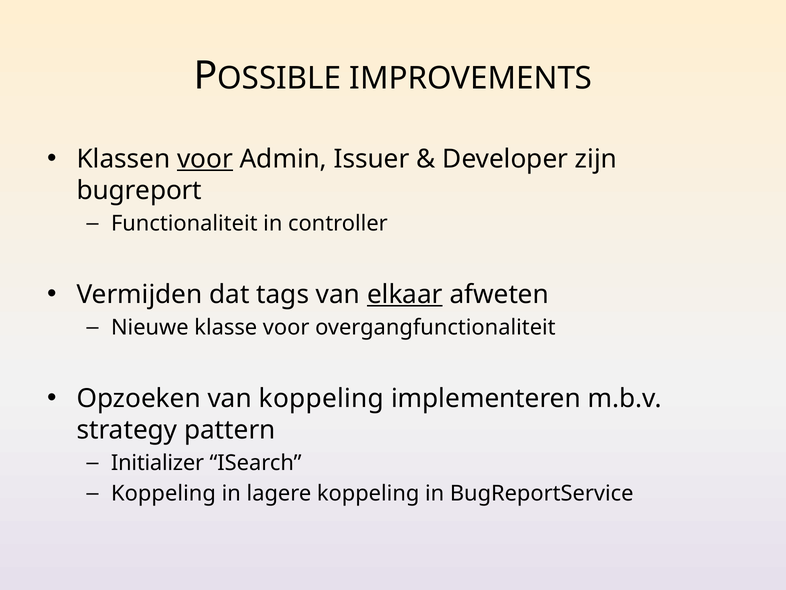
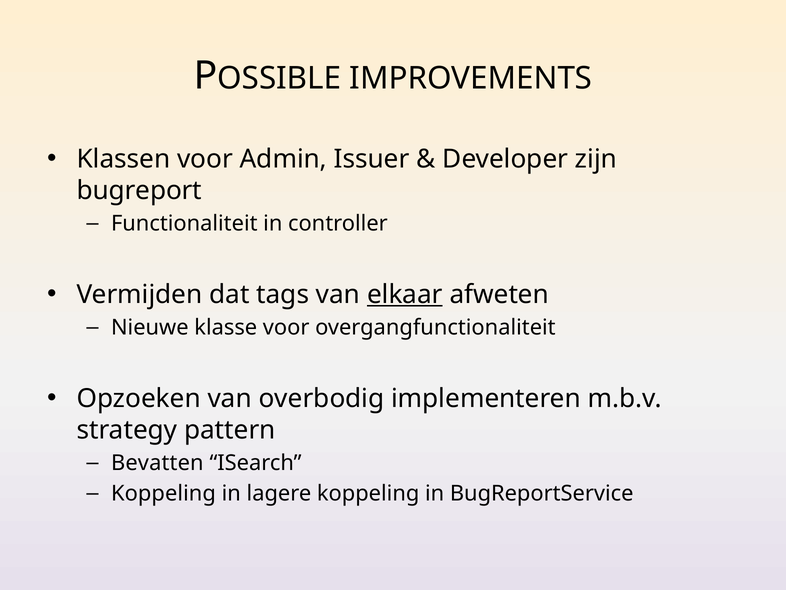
voor at (205, 159) underline: present -> none
van koppeling: koppeling -> overbodig
Initializer: Initializer -> Bevatten
